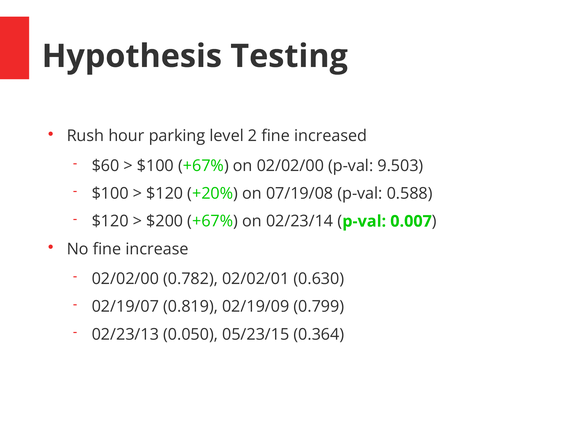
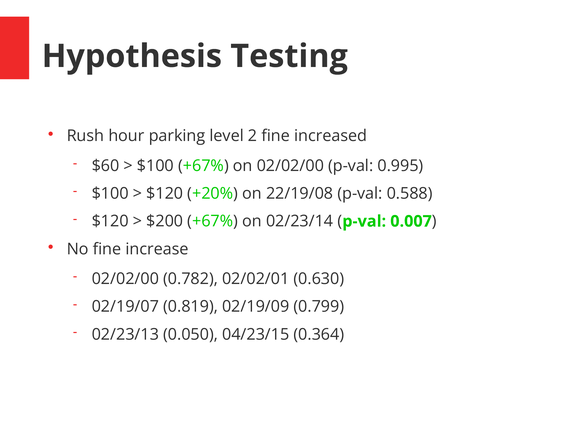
9.503: 9.503 -> 0.995
07/19/08: 07/19/08 -> 22/19/08
05/23/15: 05/23/15 -> 04/23/15
